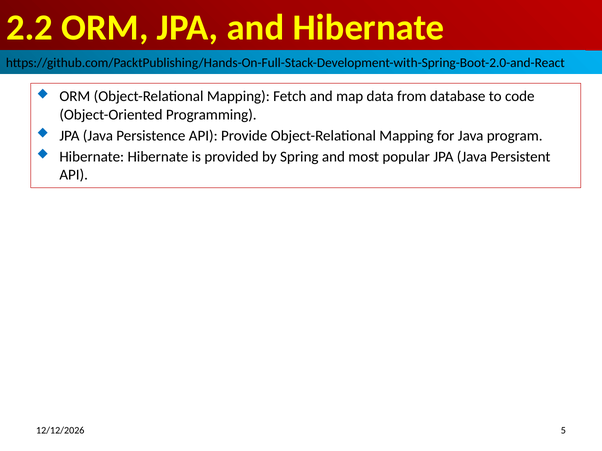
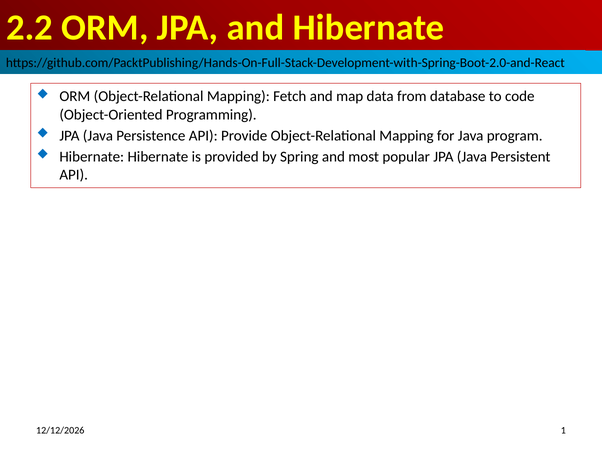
5: 5 -> 1
